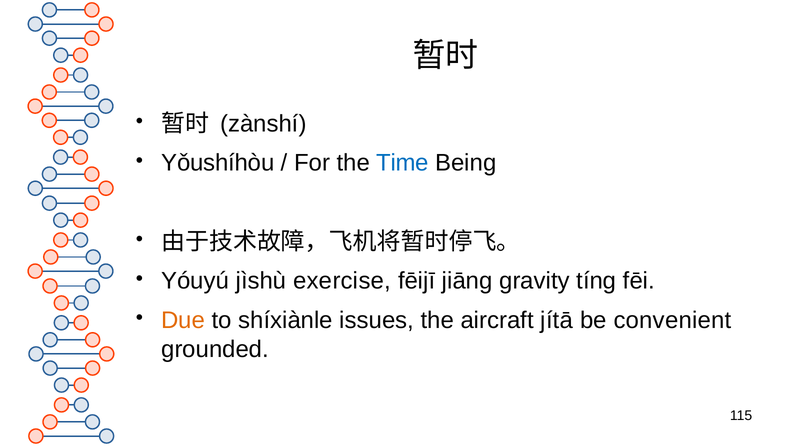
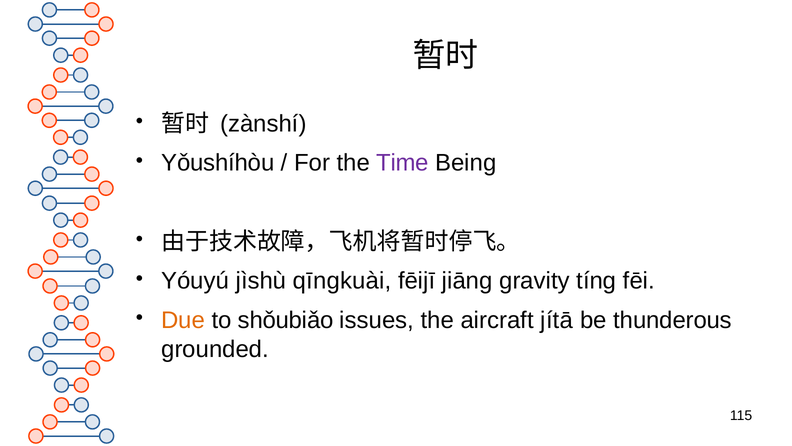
Time colour: blue -> purple
exercise: exercise -> qīngkuài
shíxiànle: shíxiànle -> shǒubiǎo
convenient: convenient -> thunderous
